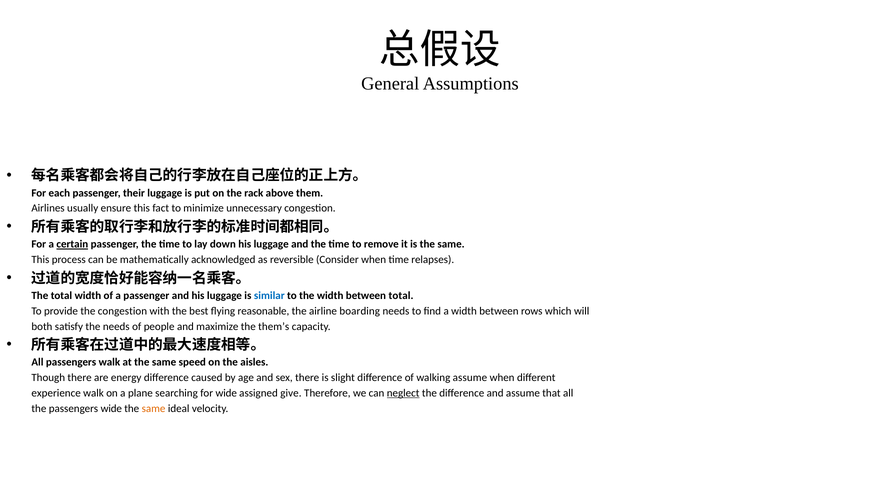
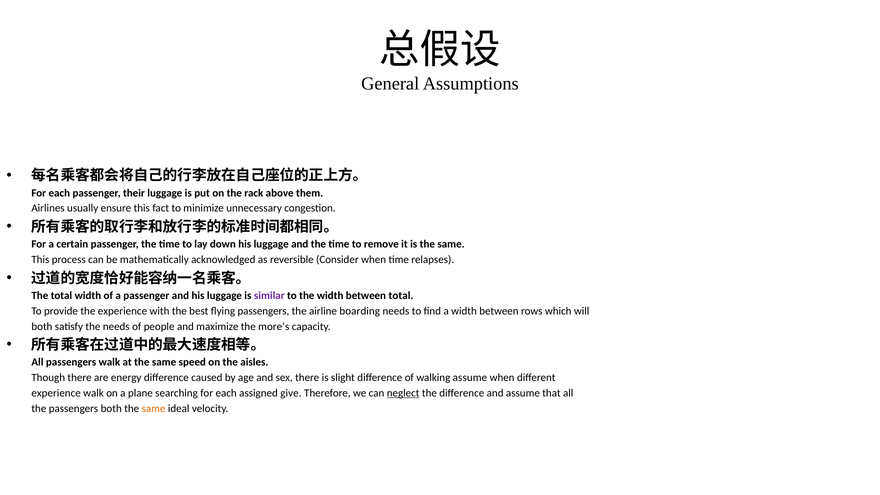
certain underline: present -> none
similar colour: blue -> purple
the congestion: congestion -> experience
flying reasonable: reasonable -> passengers
them’s: them’s -> more’s
searching for wide: wide -> each
passengers wide: wide -> both
